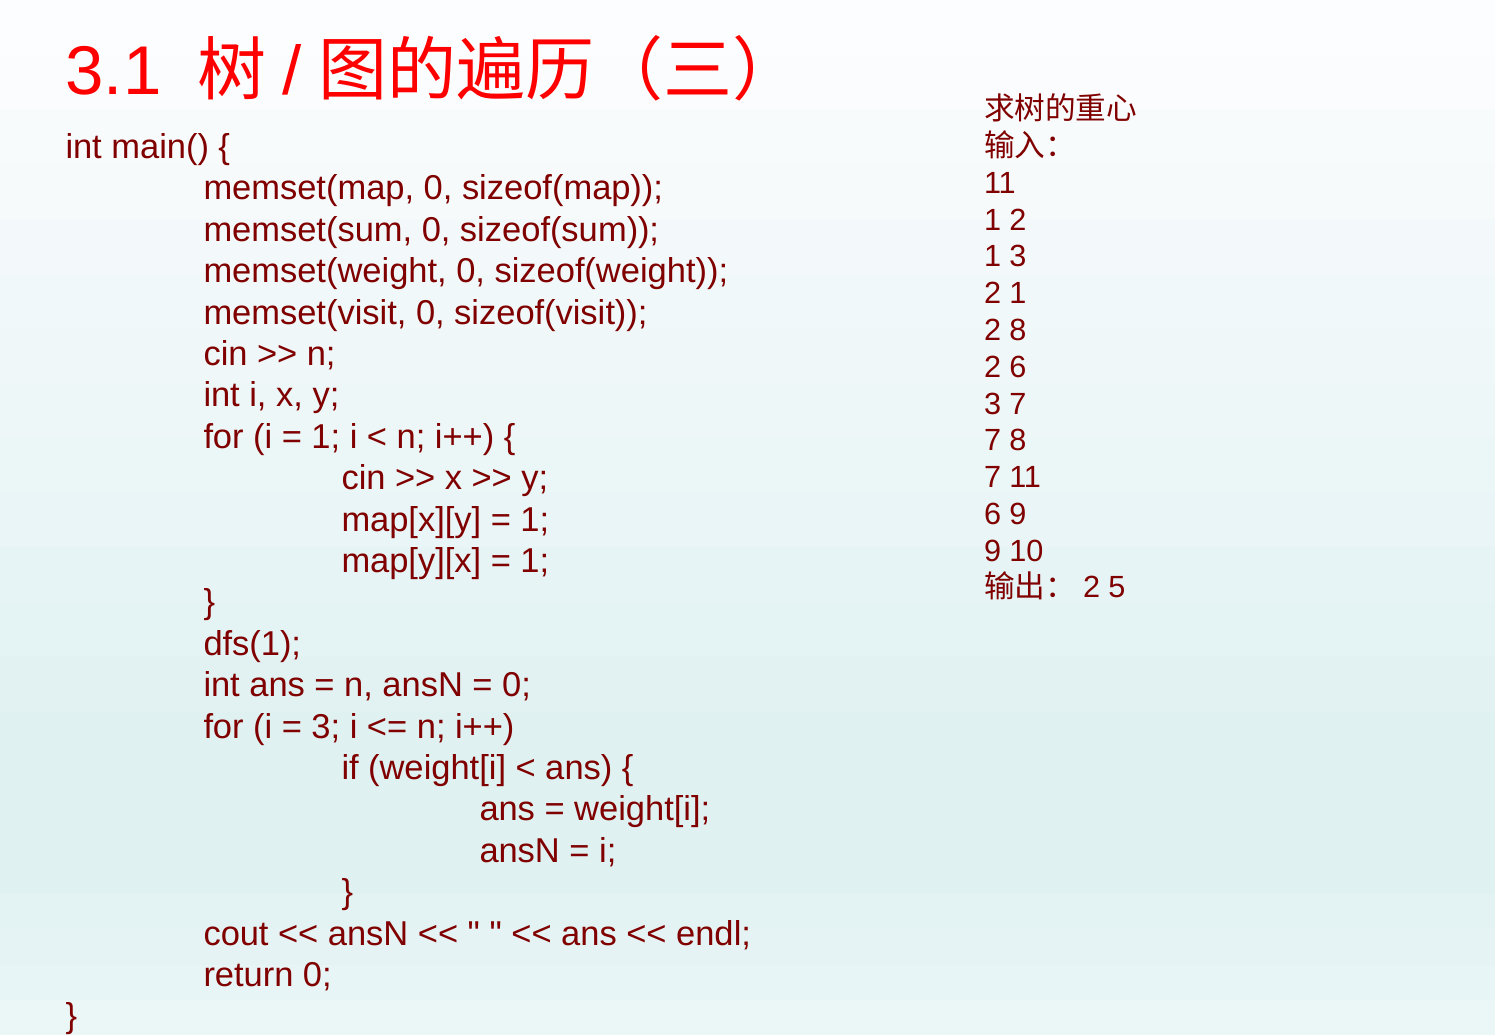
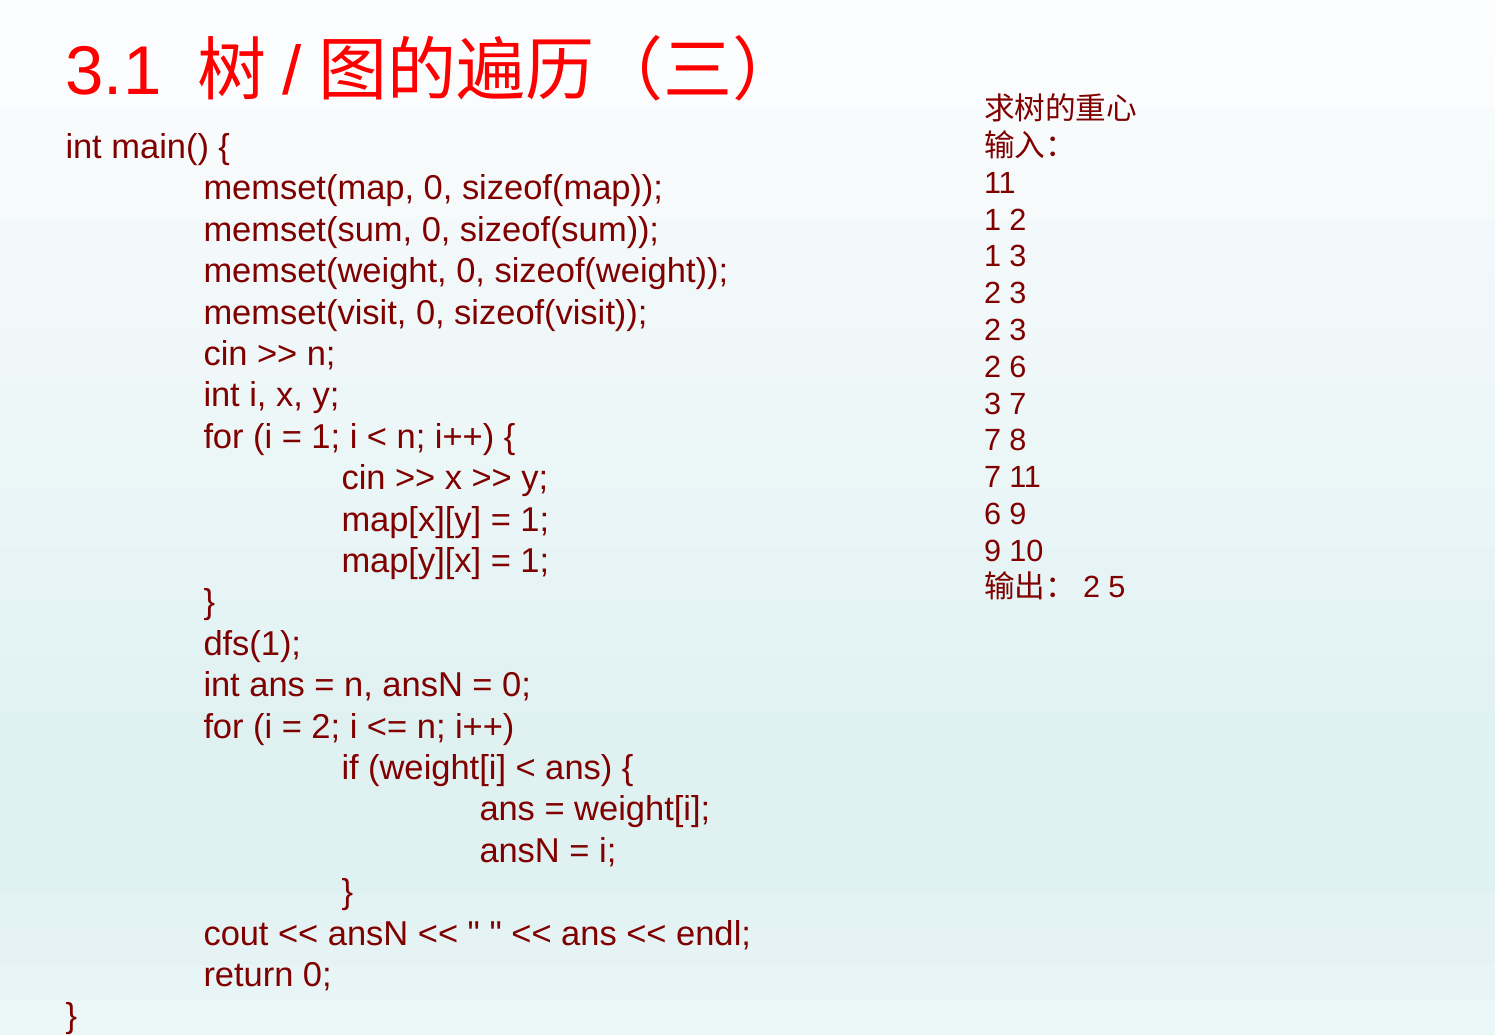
1 at (1018, 294): 1 -> 3
8 at (1018, 330): 8 -> 3
3 at (326, 727): 3 -> 2
